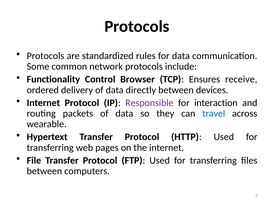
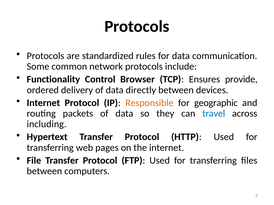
receive: receive -> provide
Responsible colour: purple -> orange
interaction: interaction -> geographic
wearable: wearable -> including
